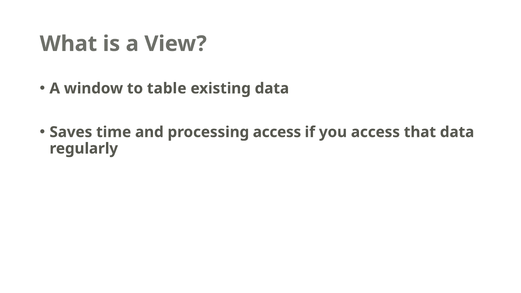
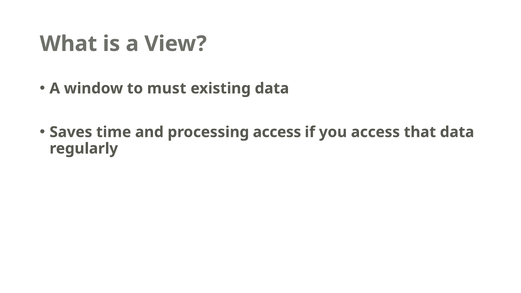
table: table -> must
